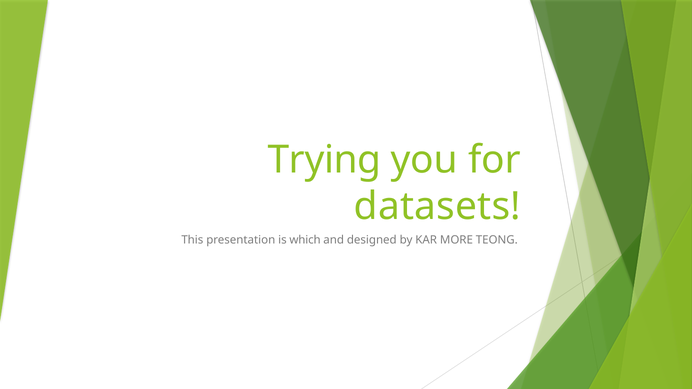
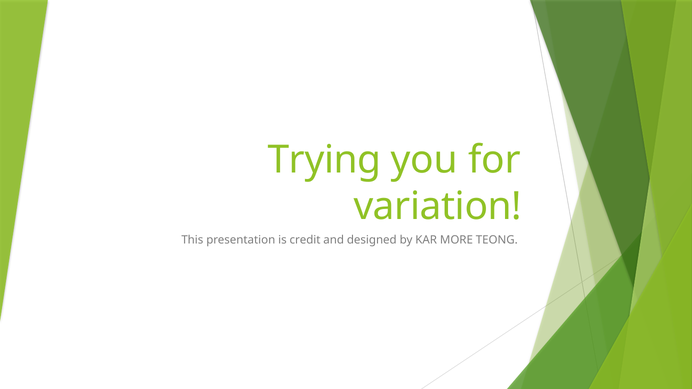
datasets: datasets -> variation
which: which -> credit
